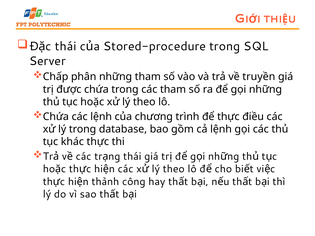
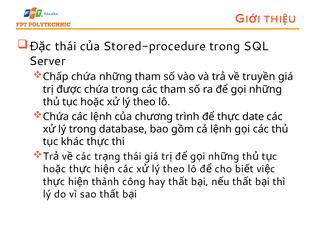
Chấp phân: phân -> chứa
điều: điều -> date
